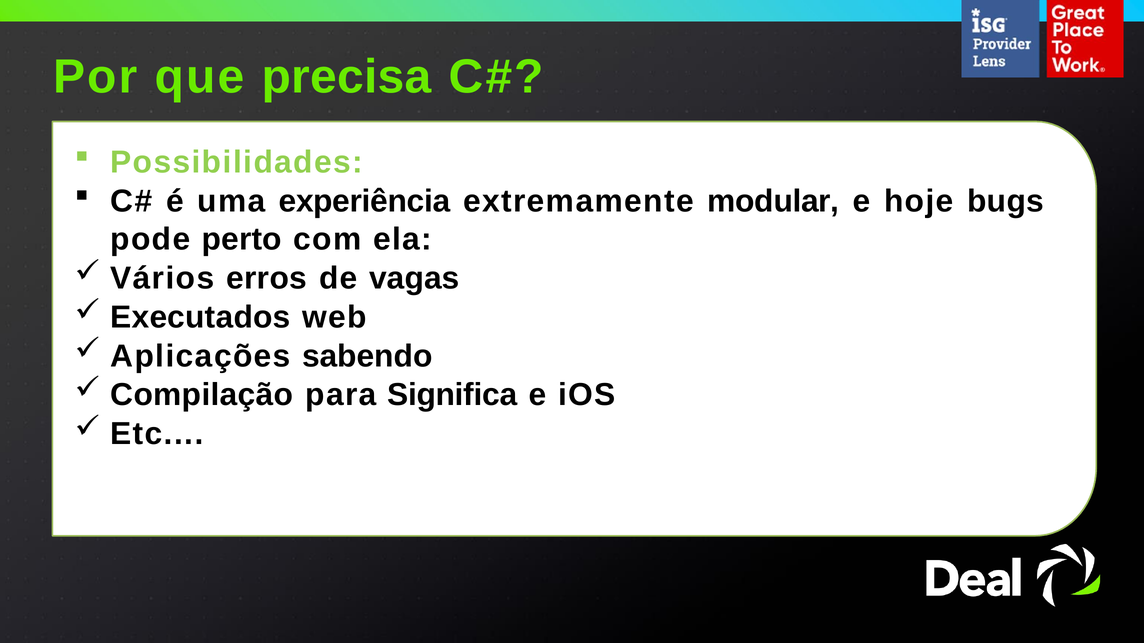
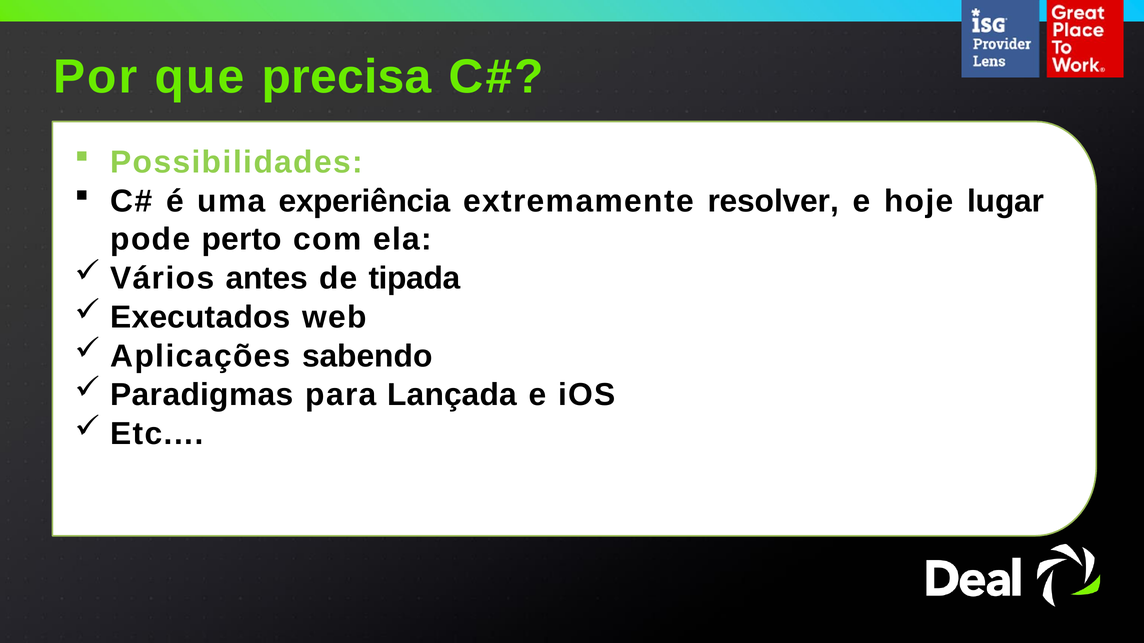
modular: modular -> resolver
bugs: bugs -> lugar
erros: erros -> antes
vagas: vagas -> tipada
Compilação: Compilação -> Paradigmas
Significa: Significa -> Lançada
